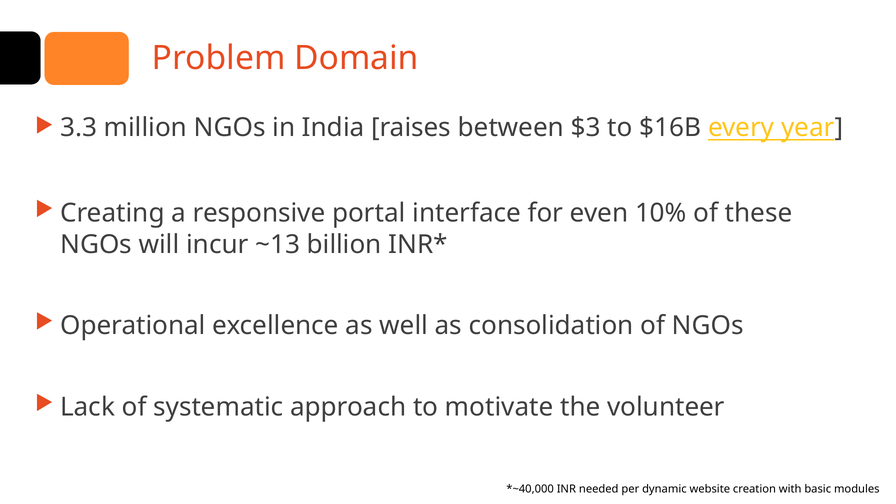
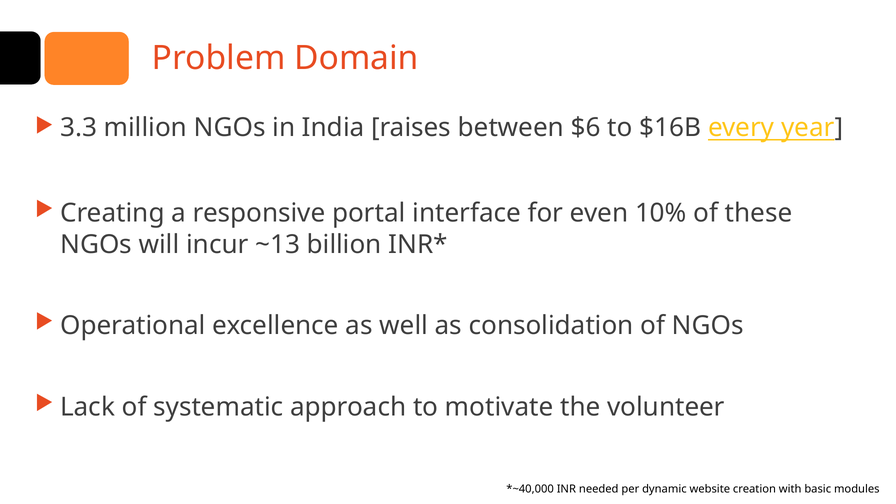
$3: $3 -> $6
